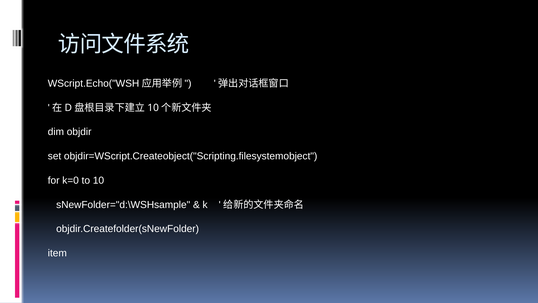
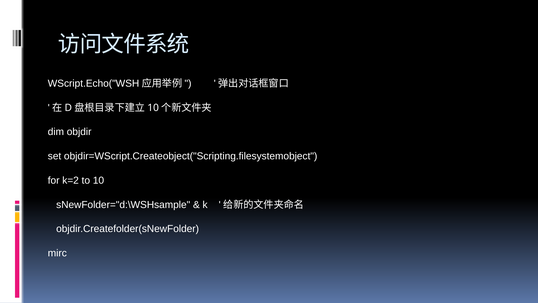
k=0: k=0 -> k=2
item: item -> mirc
